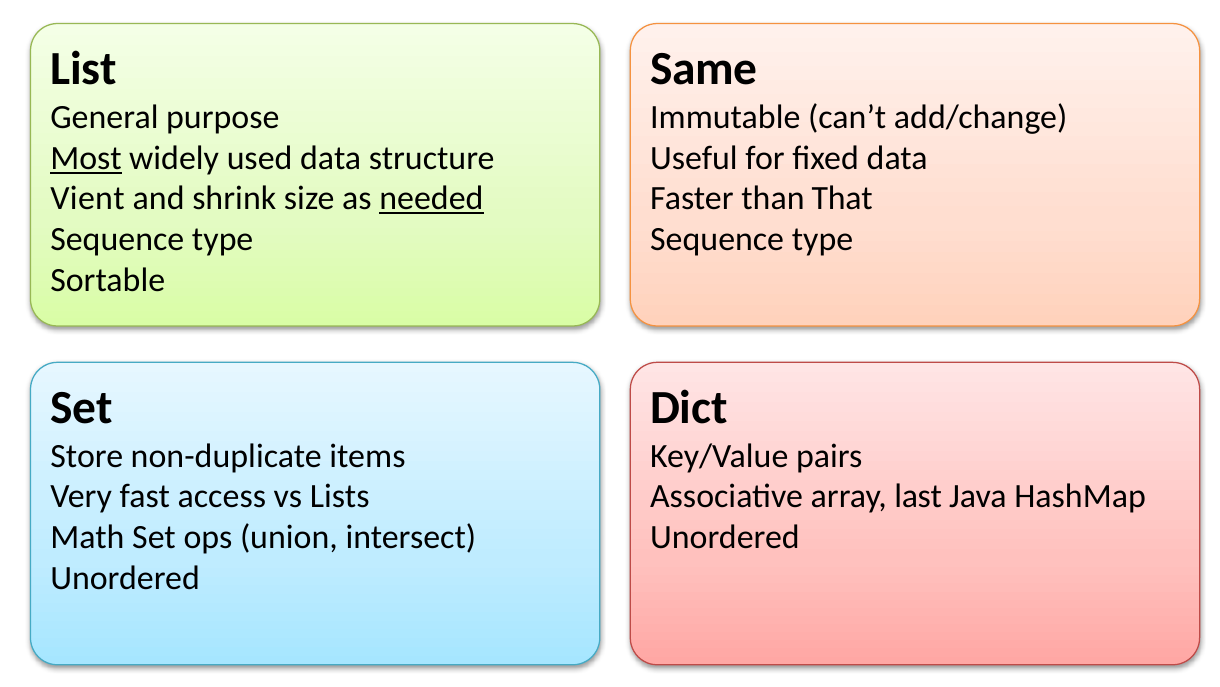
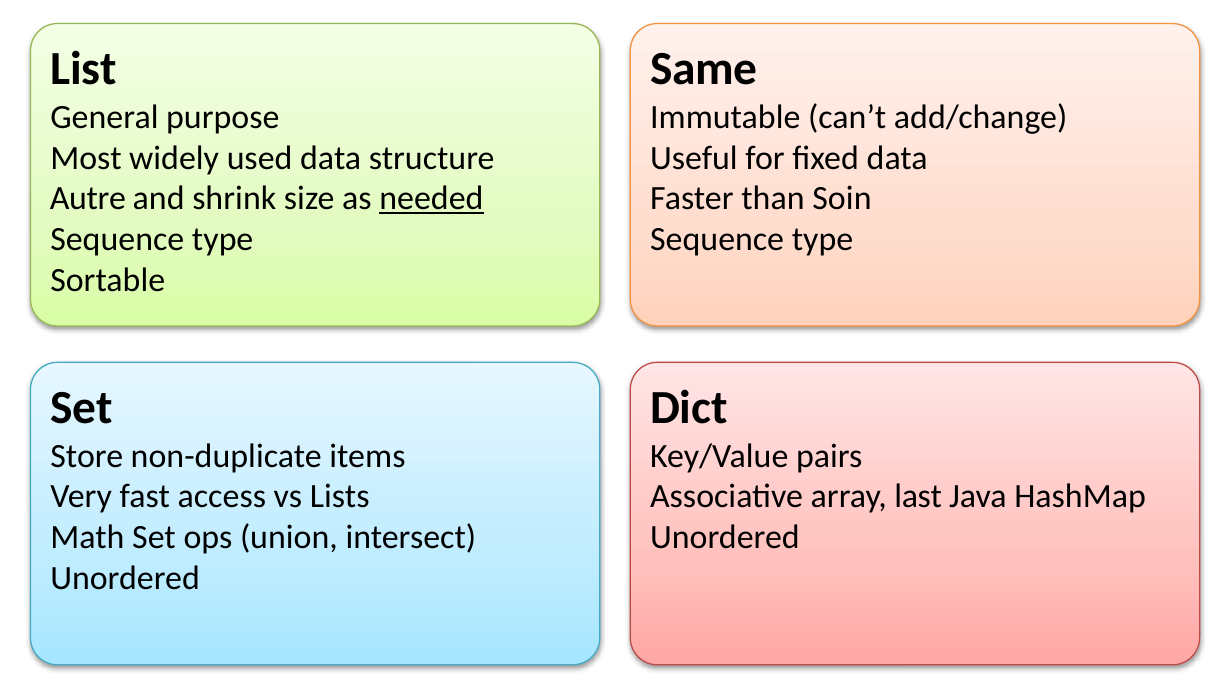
Most underline: present -> none
Vient: Vient -> Autre
That: That -> Soin
